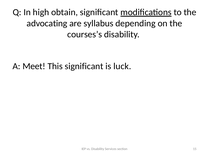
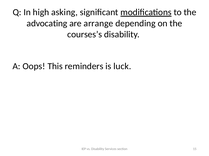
obtain: obtain -> asking
syllabus: syllabus -> arrange
Meet: Meet -> Oops
This significant: significant -> reminders
